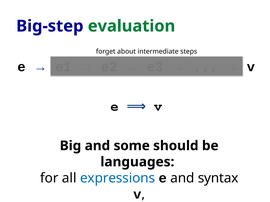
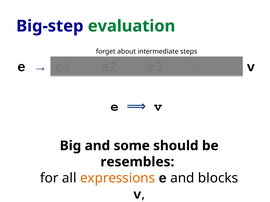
languages: languages -> resembles
expressions colour: blue -> orange
syntax: syntax -> blocks
